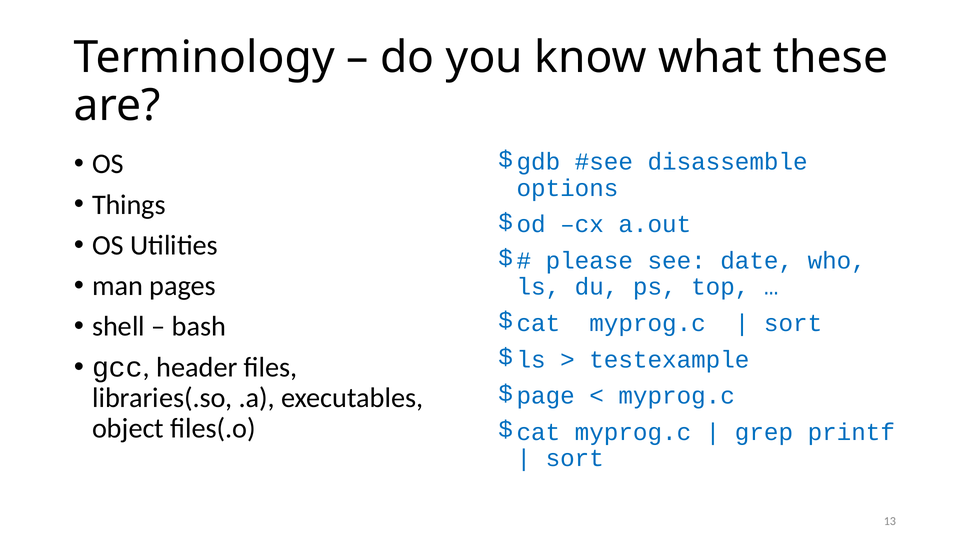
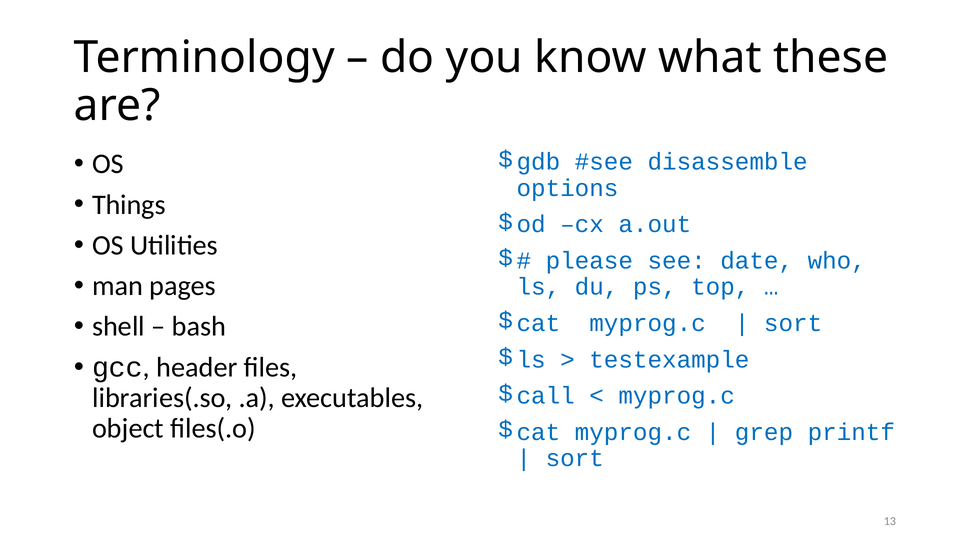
page: page -> call
